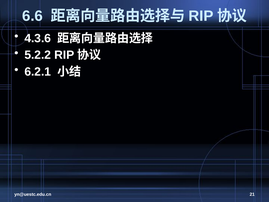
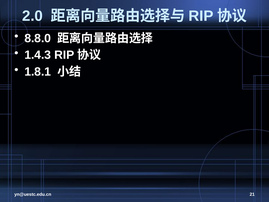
6.6: 6.6 -> 2.0
4.3.6: 4.3.6 -> 8.8.0
5.2.2: 5.2.2 -> 1.4.3
6.2.1: 6.2.1 -> 1.8.1
